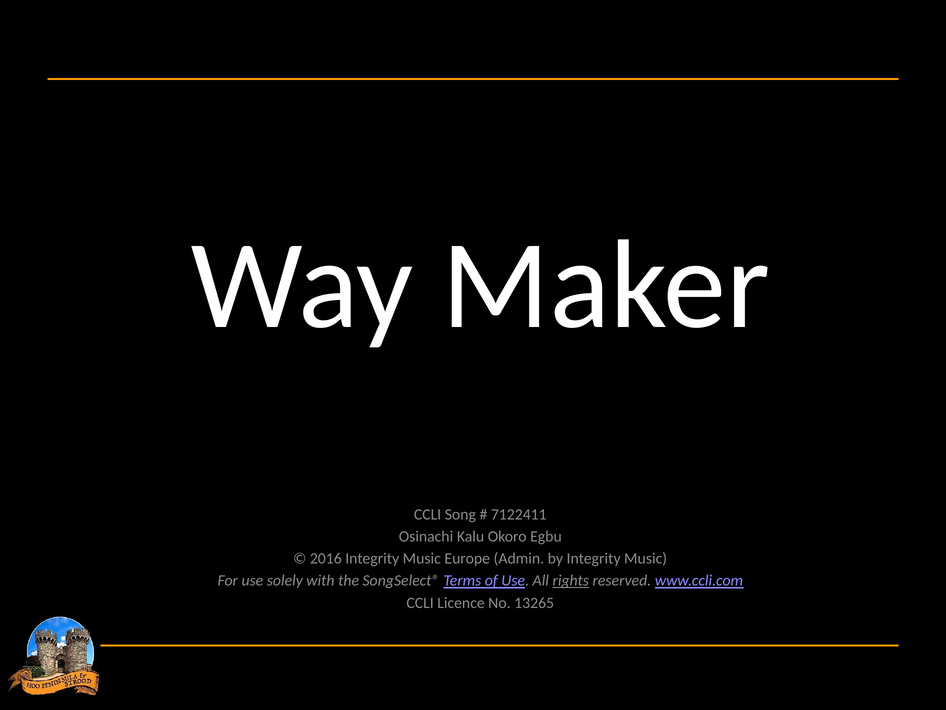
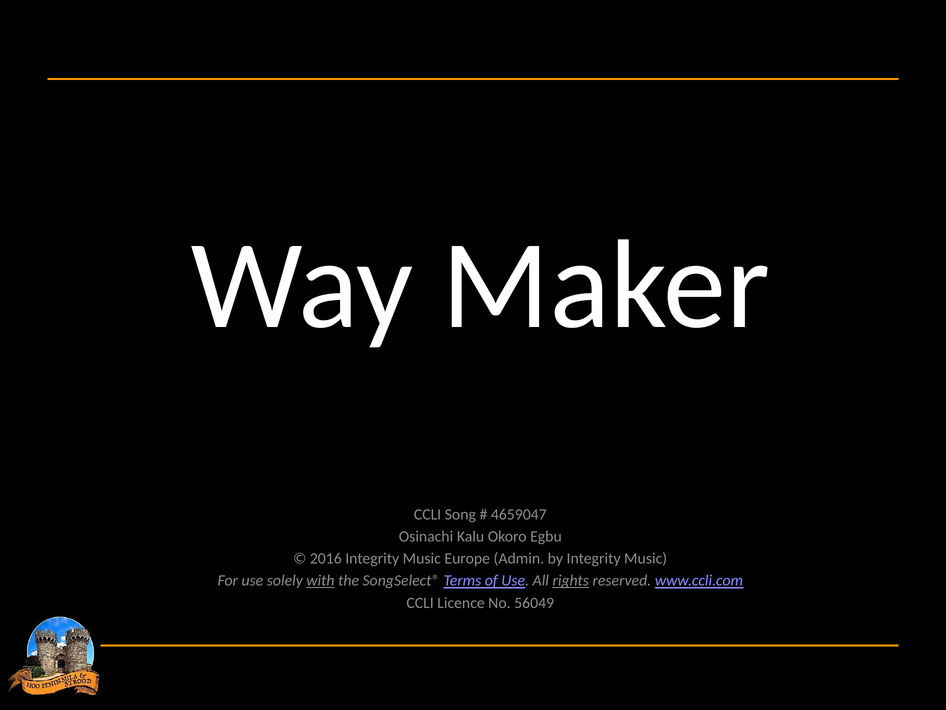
7122411: 7122411 -> 4659047
with underline: none -> present
13265: 13265 -> 56049
